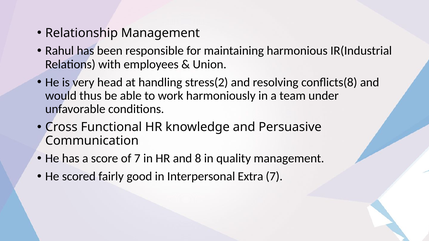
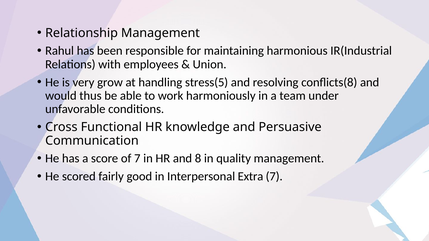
head: head -> grow
stress(2: stress(2 -> stress(5
